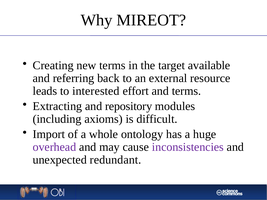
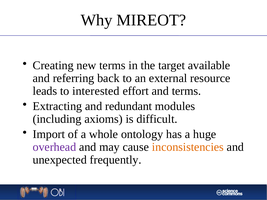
repository: repository -> redundant
inconsistencies colour: purple -> orange
redundant: redundant -> frequently
